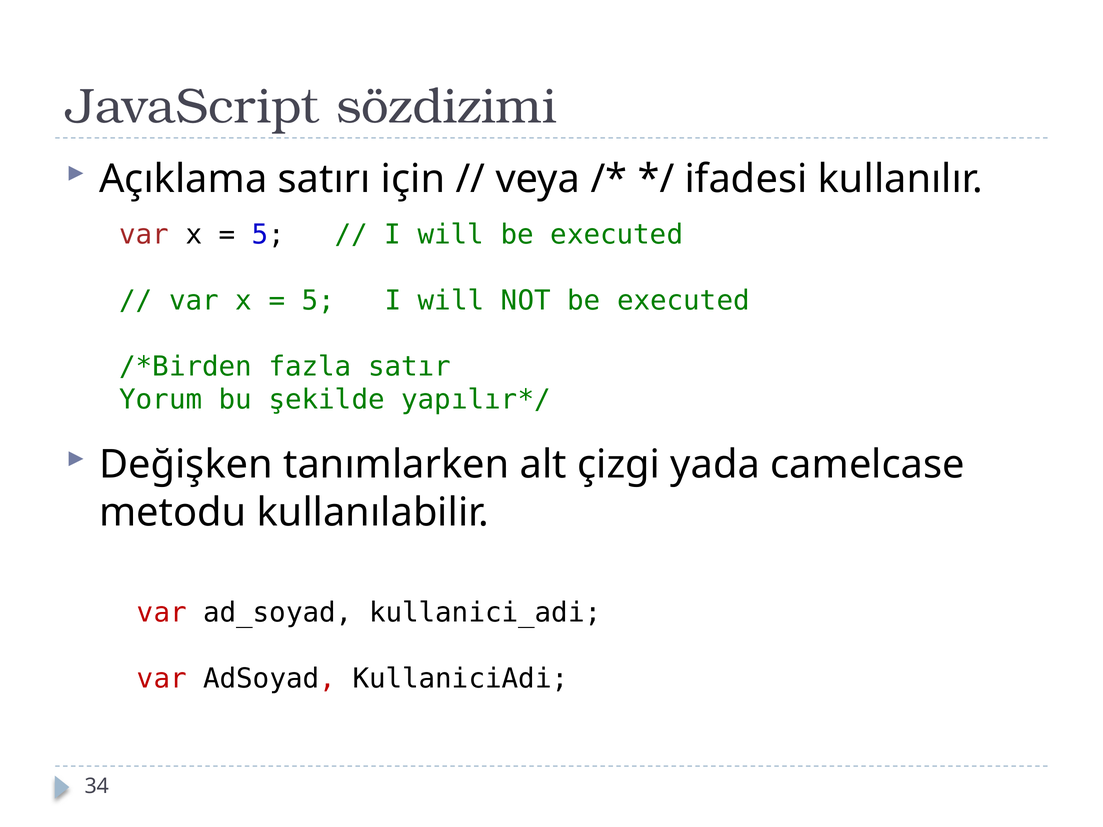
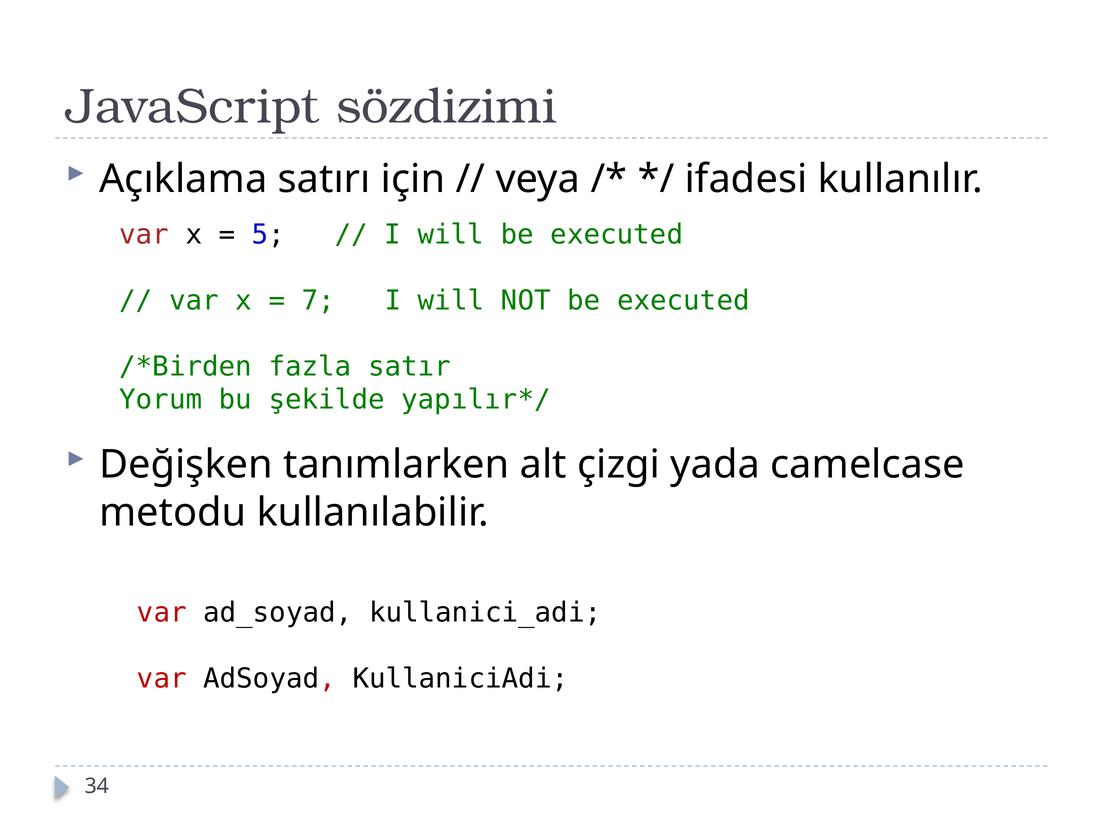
5 at (318, 301): 5 -> 7
